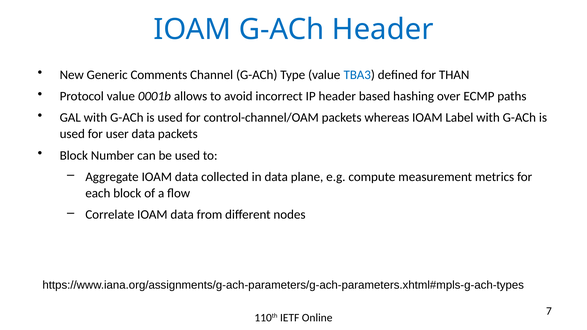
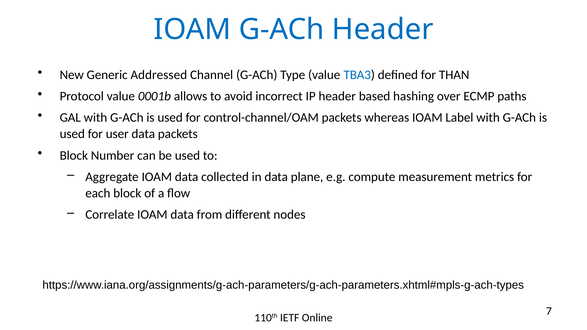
Comments: Comments -> Addressed
